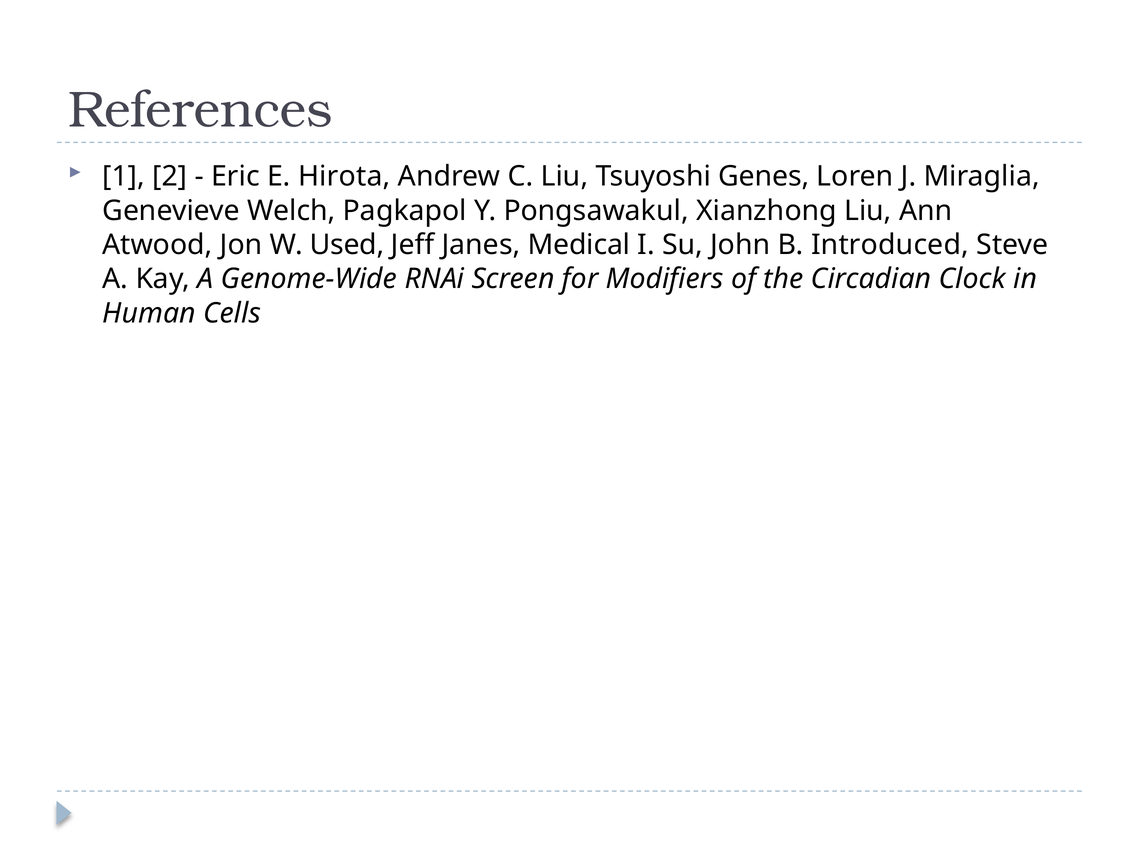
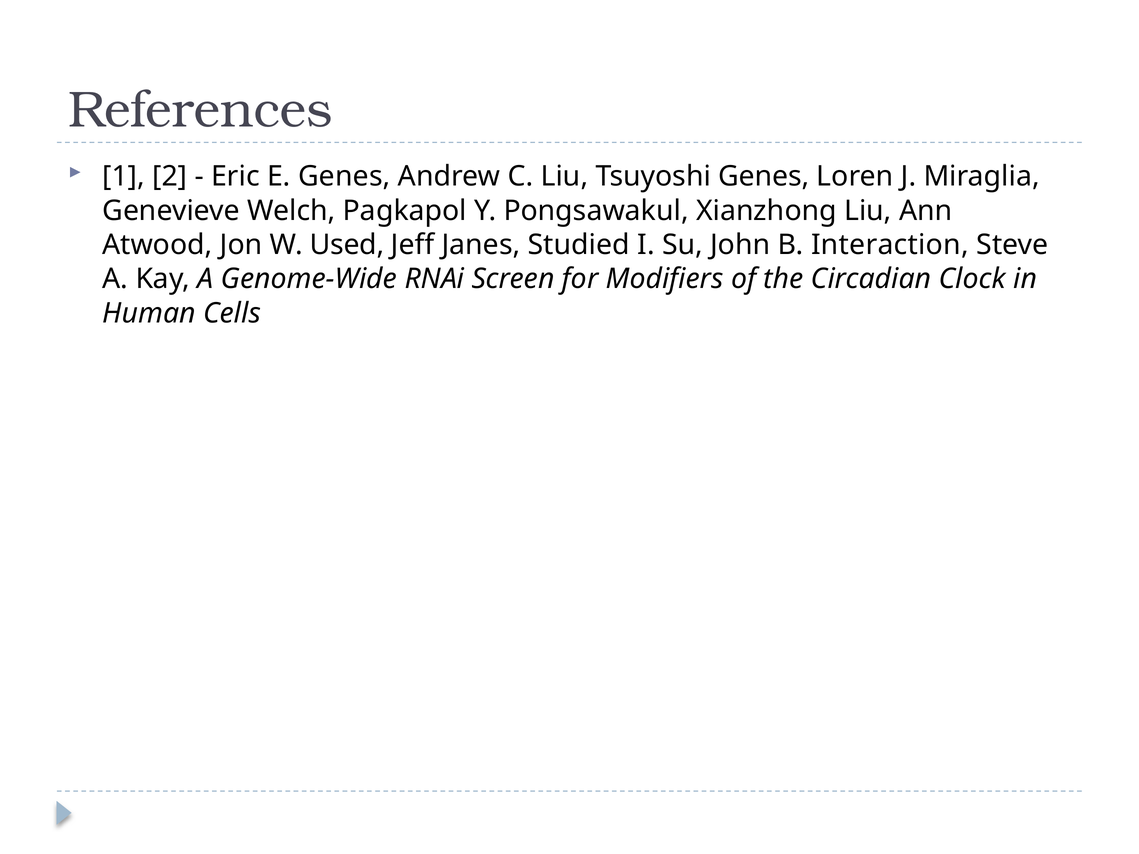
E Hirota: Hirota -> Genes
Medical: Medical -> Studied
Introduced: Introduced -> Interaction
